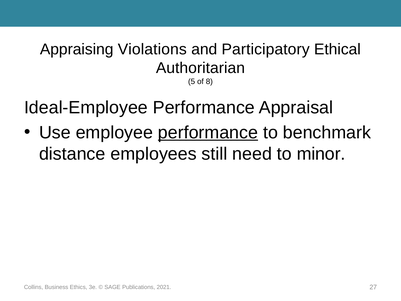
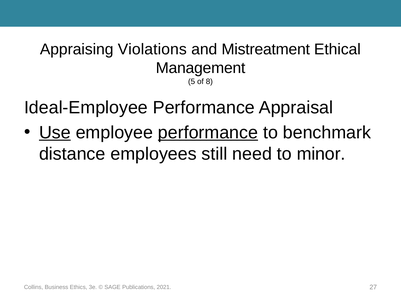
Participatory: Participatory -> Mistreatment
Authoritarian: Authoritarian -> Management
Use underline: none -> present
